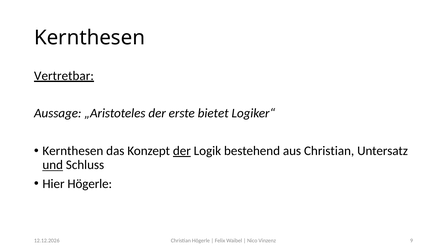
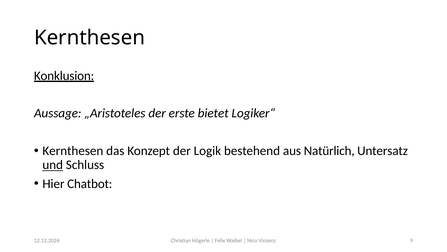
Vertretbar: Vertretbar -> Konklusion
der at (182, 151) underline: present -> none
aus Christian: Christian -> Natürlich
Hier Högerle: Högerle -> Chatbot
